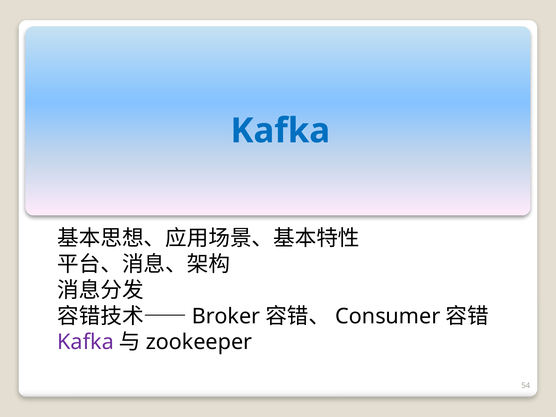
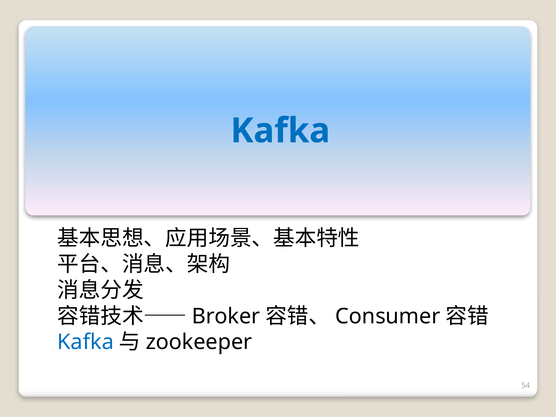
Kafka at (86, 342) colour: purple -> blue
